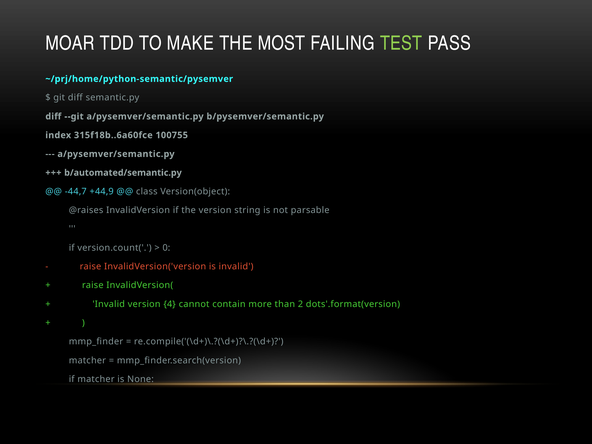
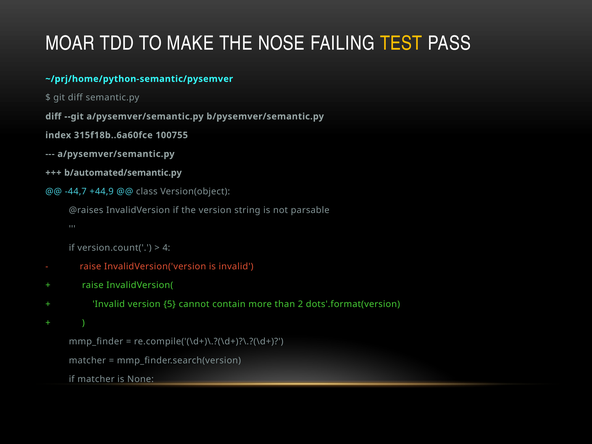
MOST: MOST -> NOSE
TEST colour: light green -> yellow
0: 0 -> 4
4: 4 -> 5
